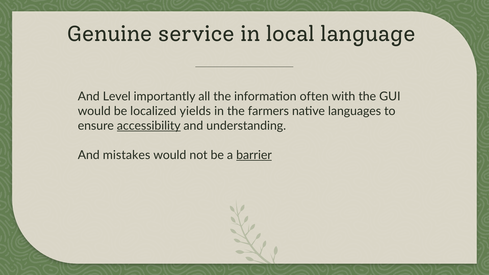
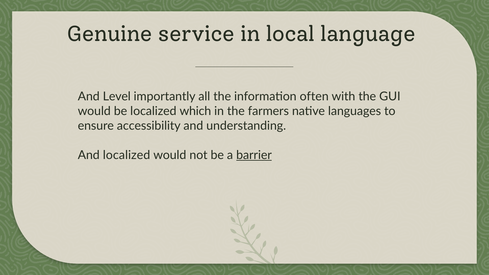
yields: yields -> which
accessibility underline: present -> none
And mistakes: mistakes -> localized
